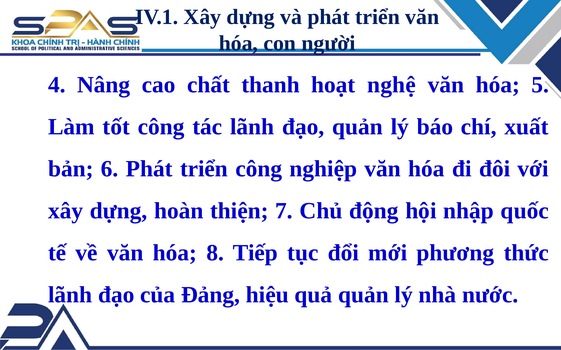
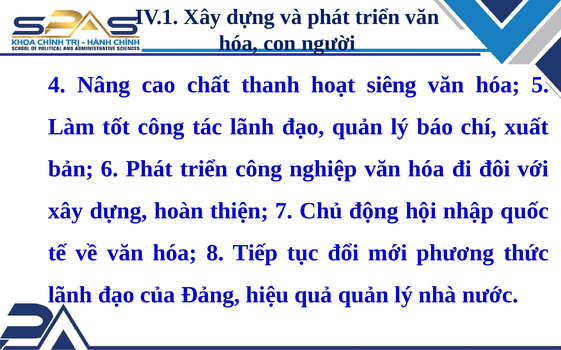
nghệ: nghệ -> siêng
